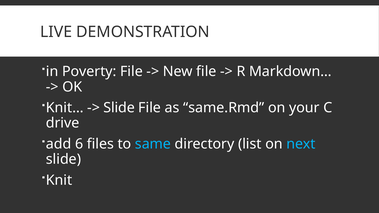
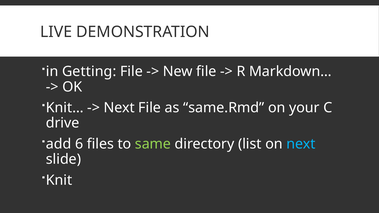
Poverty: Poverty -> Getting
Slide at (119, 108): Slide -> Next
same colour: light blue -> light green
